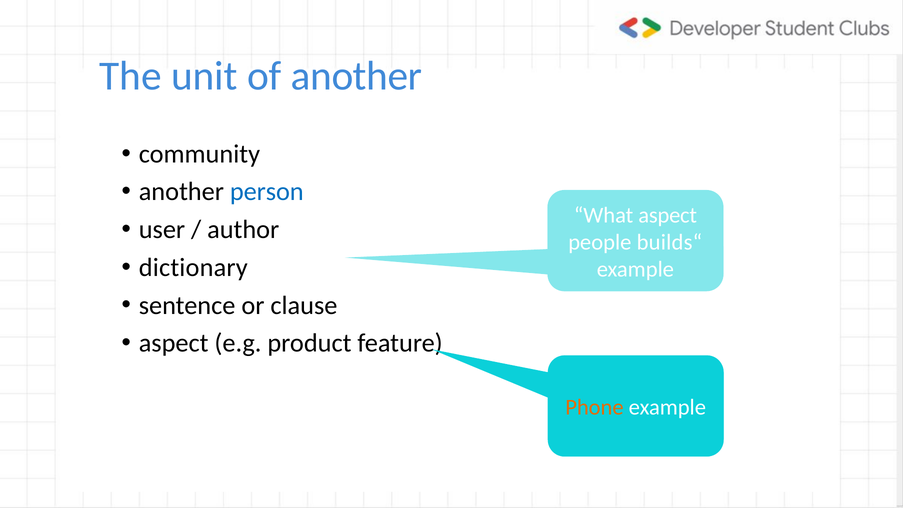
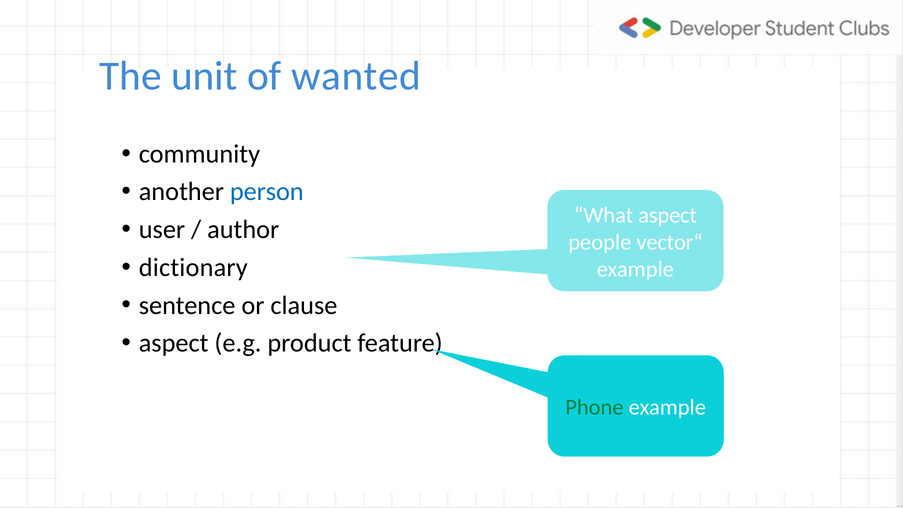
of another: another -> wanted
builds“: builds“ -> vector“
Phone colour: orange -> green
